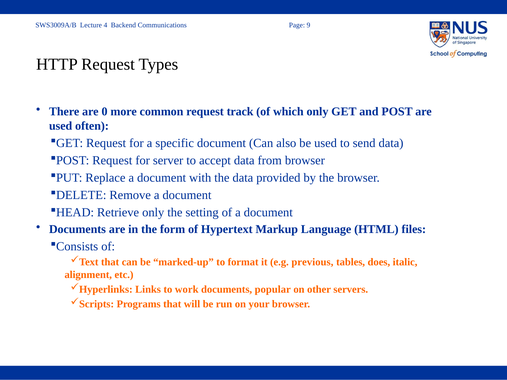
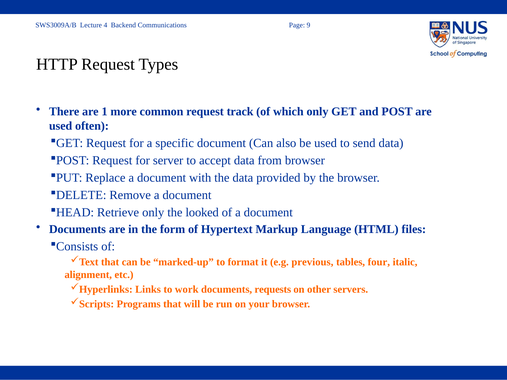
0: 0 -> 1
setting: setting -> looked
does: does -> four
popular: popular -> requests
